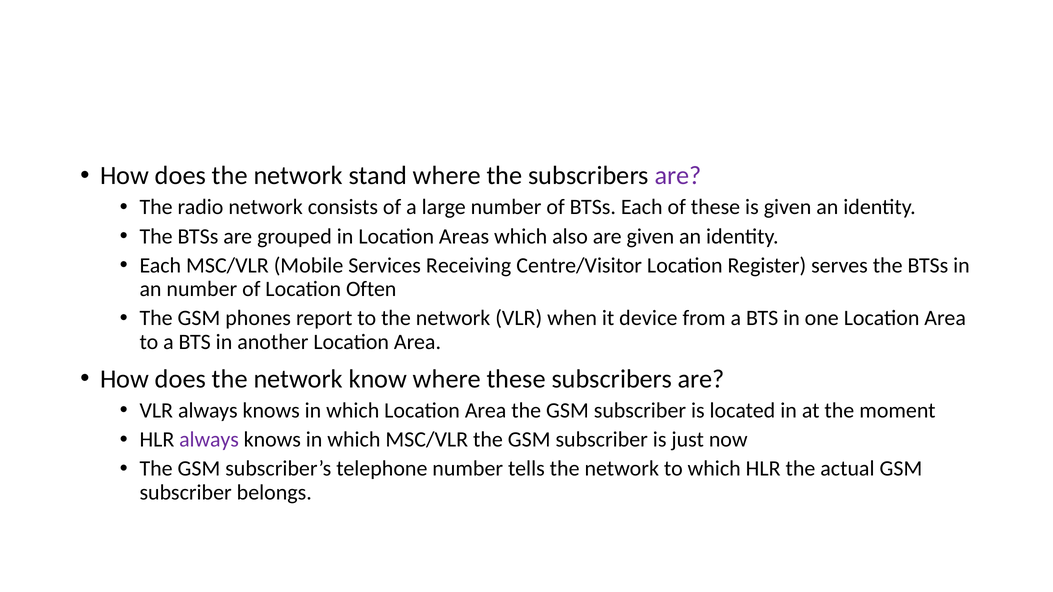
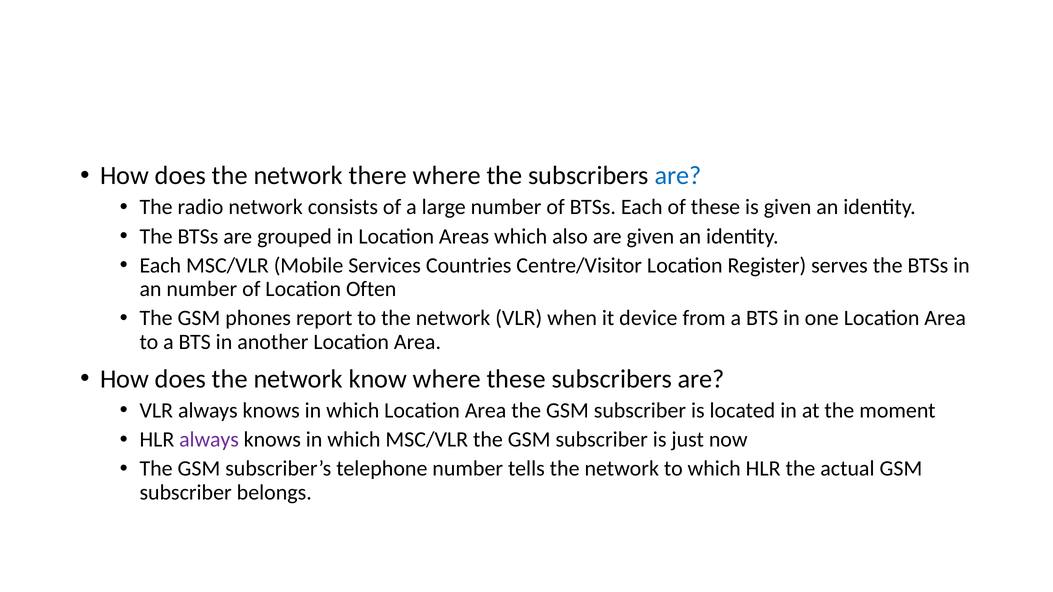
stand: stand -> there
are at (678, 176) colour: purple -> blue
Receiving: Receiving -> Countries
